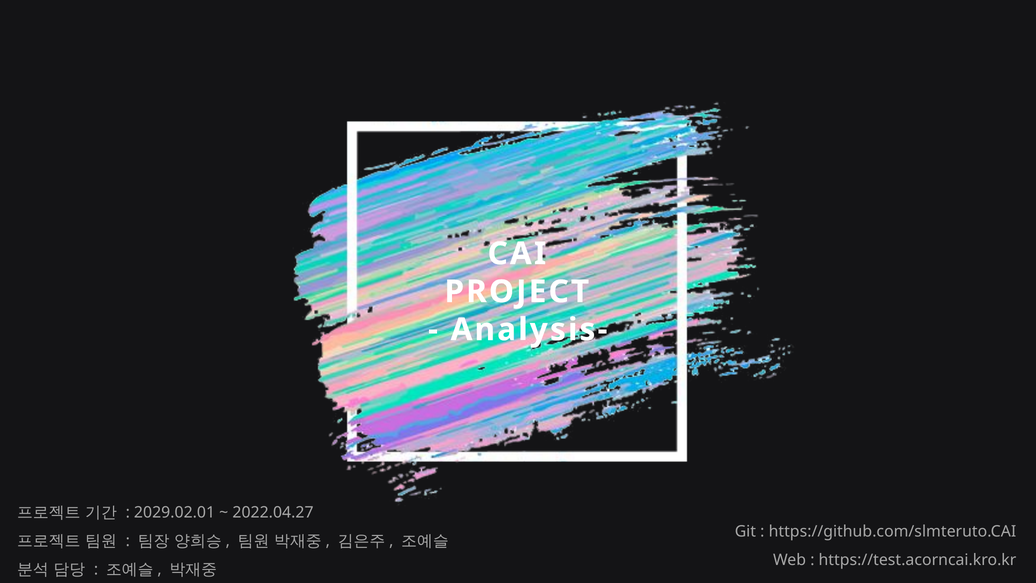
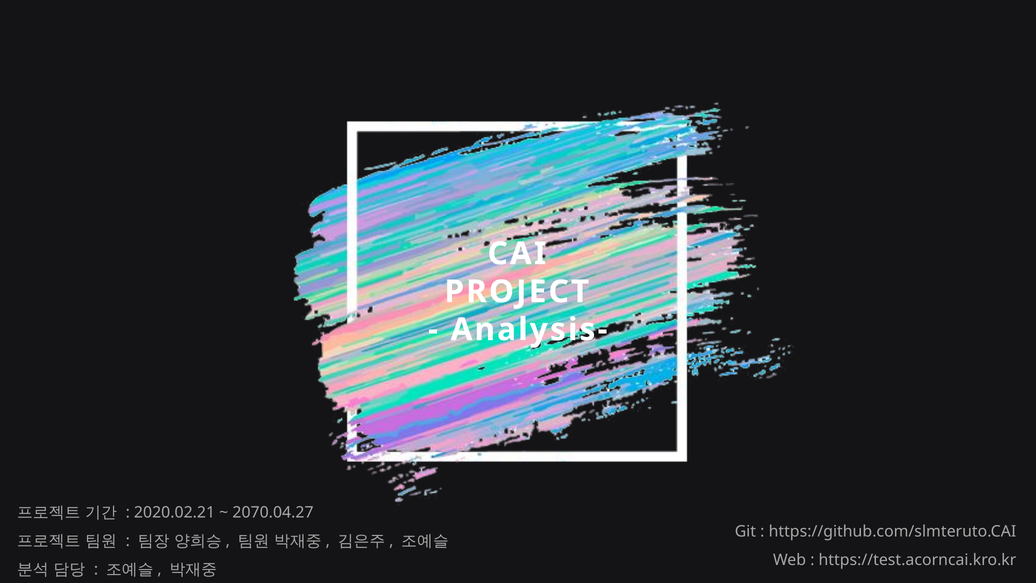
2029.02.01: 2029.02.01 -> 2020.02.21
2022.04.27: 2022.04.27 -> 2070.04.27
